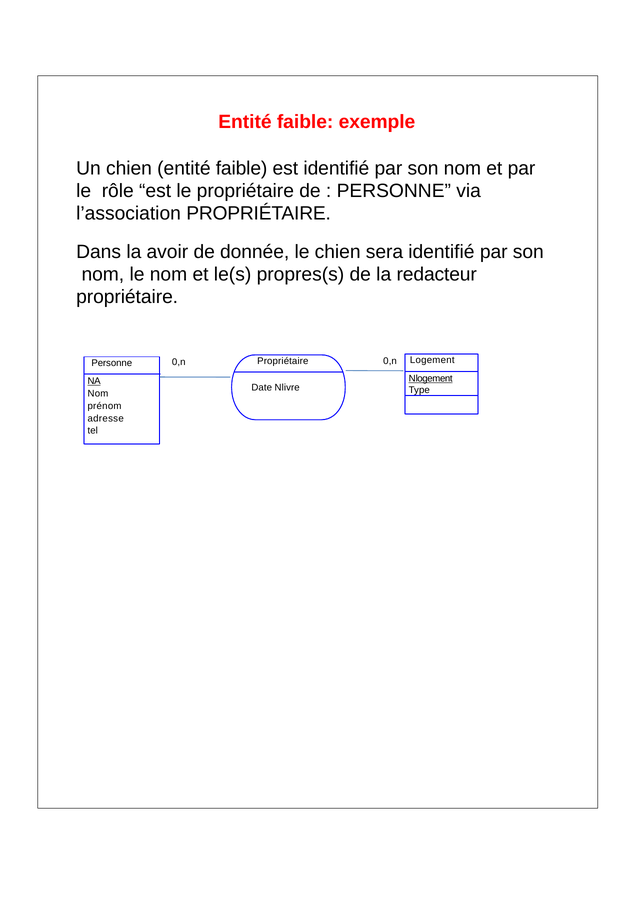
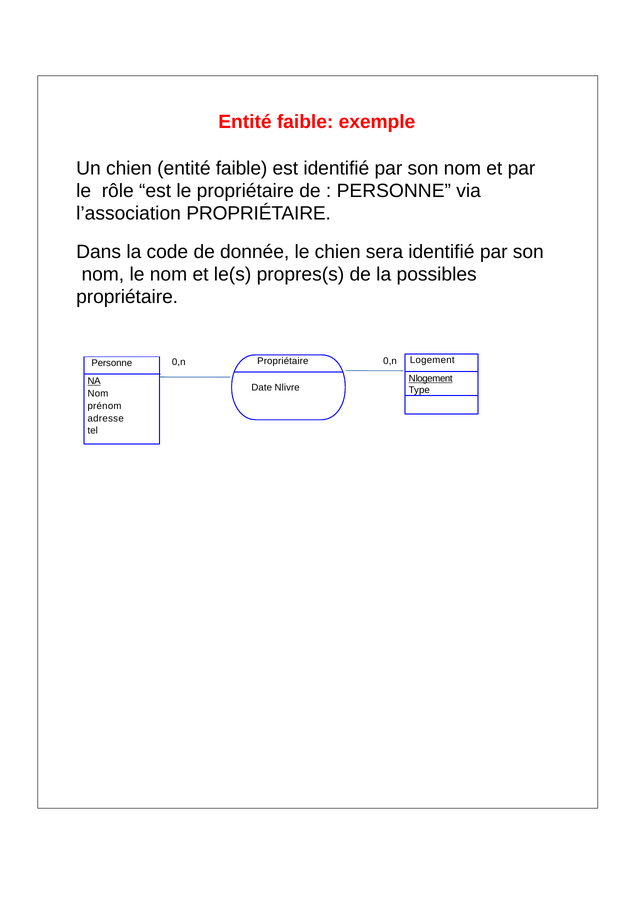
avoir: avoir -> code
redacteur: redacteur -> possibles
